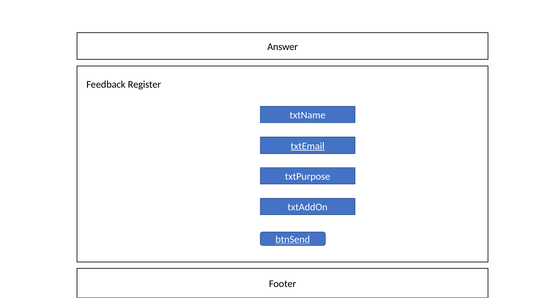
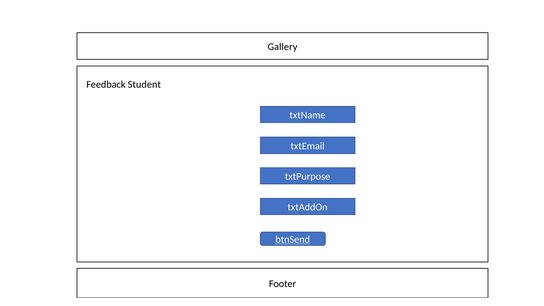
Answer: Answer -> Gallery
Register: Register -> Student
txtEmail underline: present -> none
